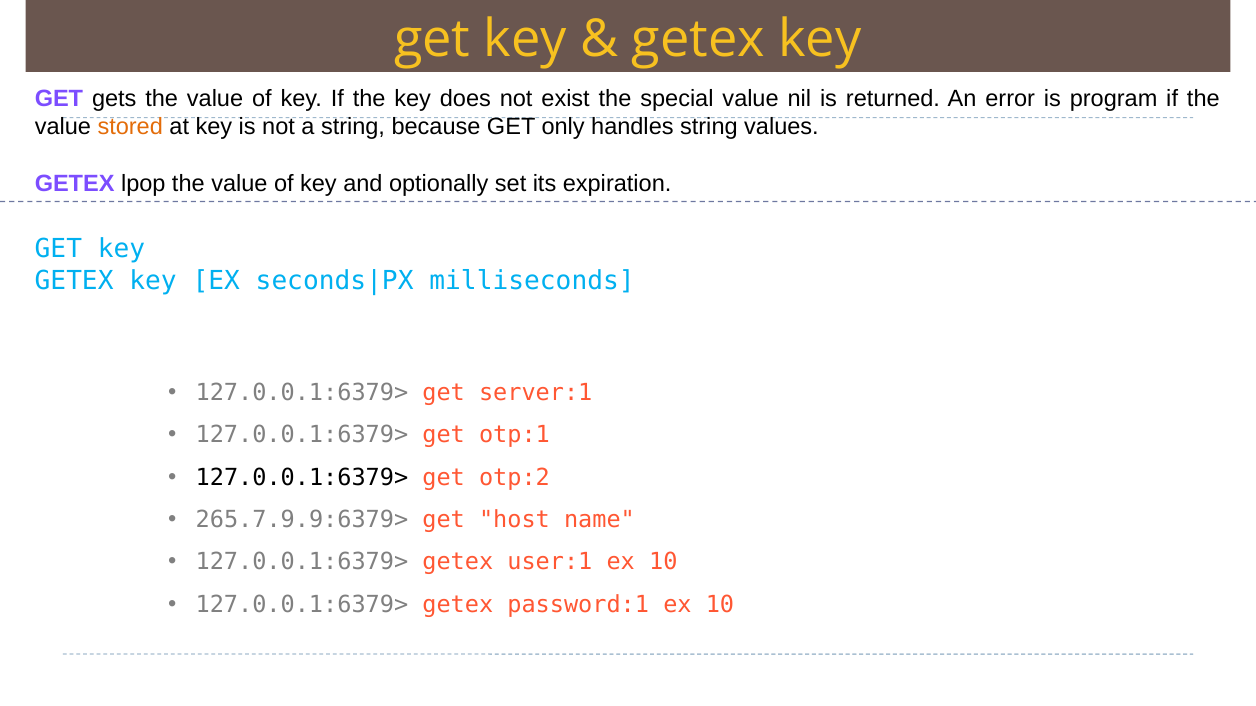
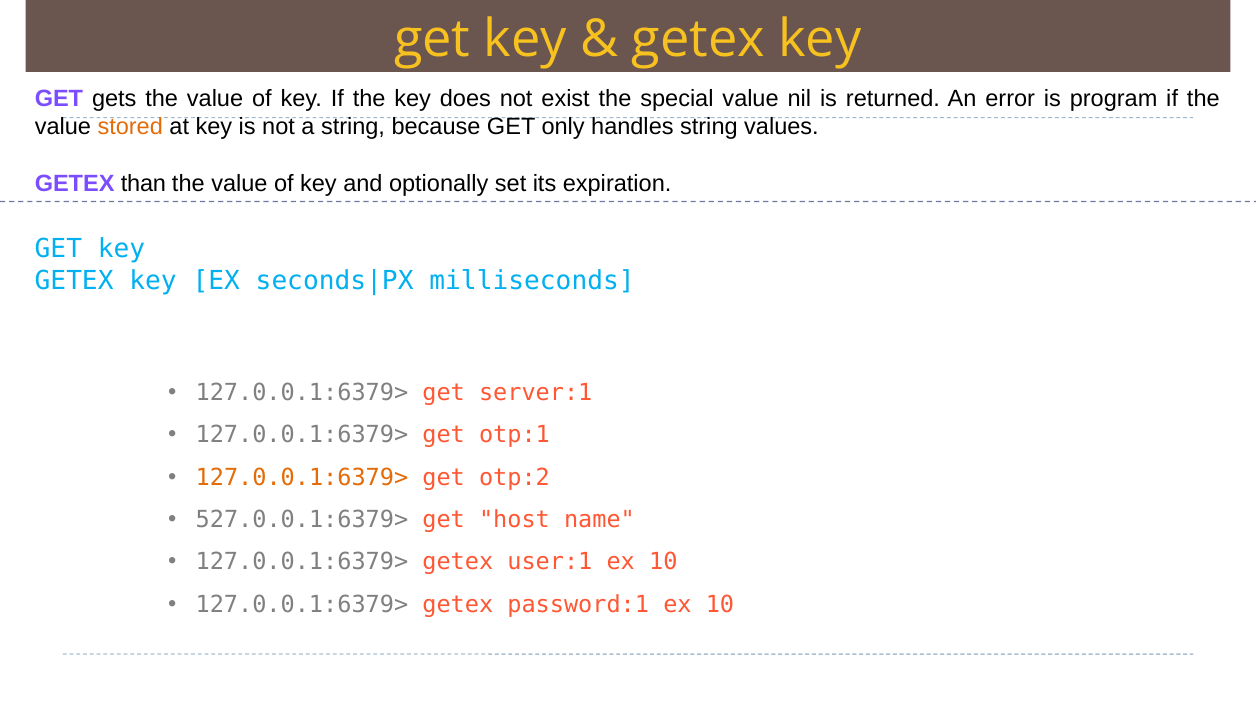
lpop: lpop -> than
127.0.0.1:6379> at (302, 478) colour: black -> orange
265.7.9.9:6379>: 265.7.9.9:6379> -> 527.0.0.1:6379>
